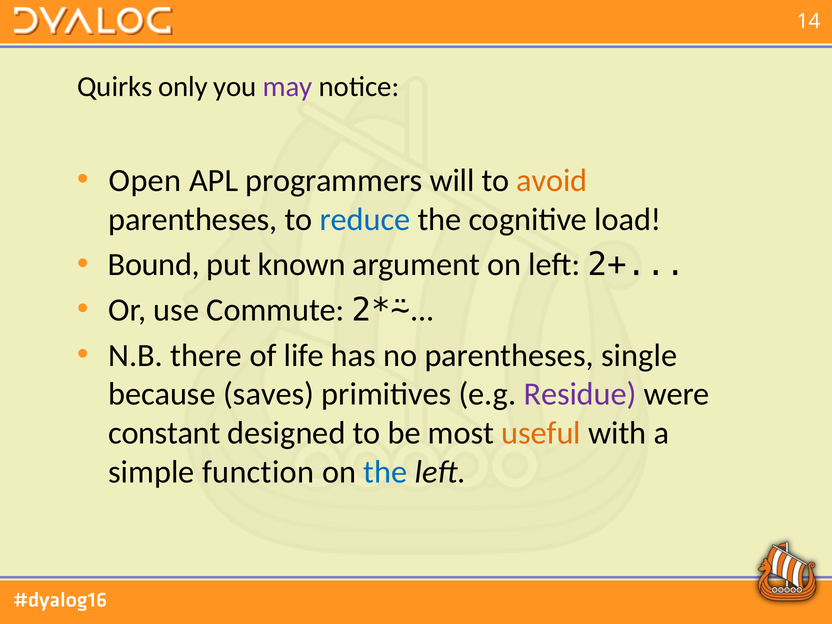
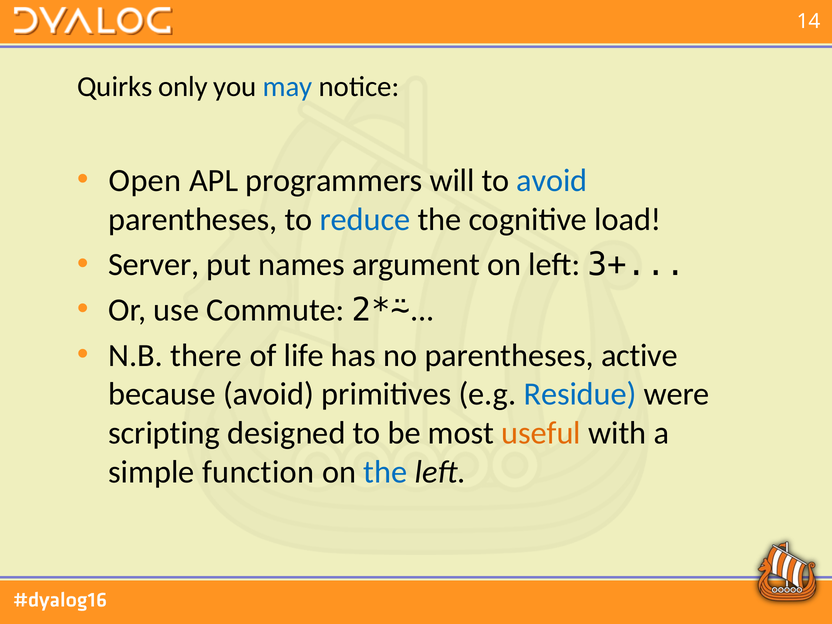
may colour: purple -> blue
avoid at (552, 181) colour: orange -> blue
Bound: Bound -> Server
known: known -> names
2+: 2+ -> 3+
single: single -> active
because saves: saves -> avoid
Residue colour: purple -> blue
constant: constant -> scripting
